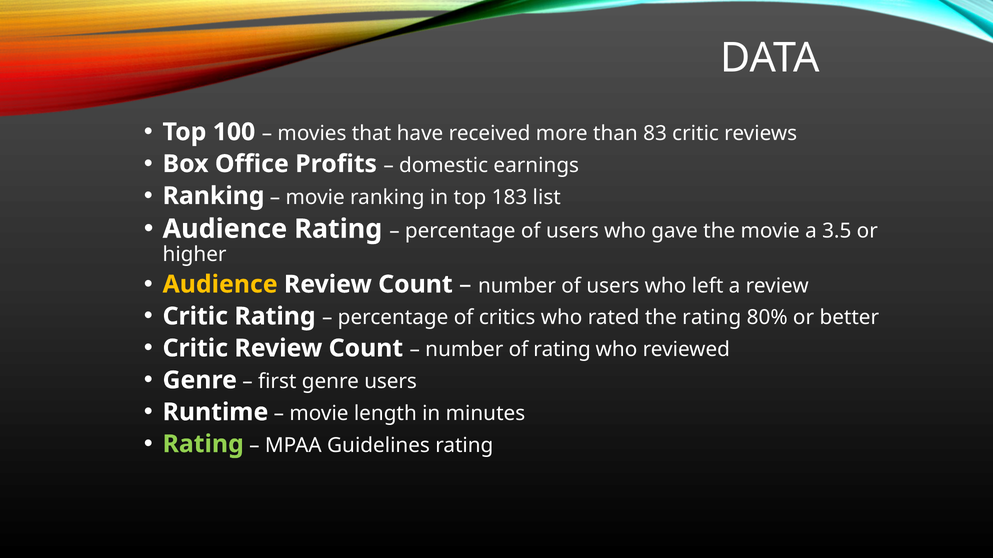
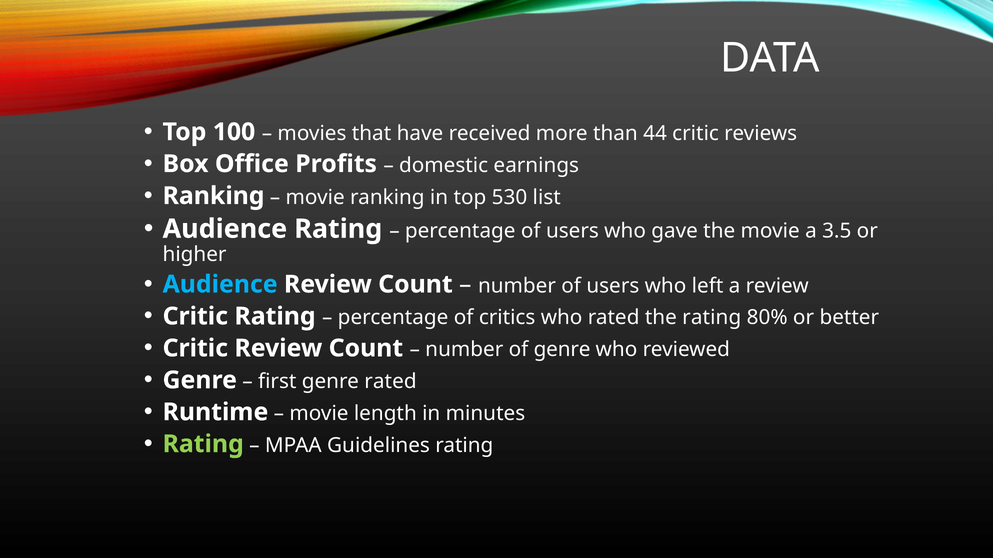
83: 83 -> 44
183: 183 -> 530
Audience at (220, 285) colour: yellow -> light blue
of rating: rating -> genre
genre users: users -> rated
